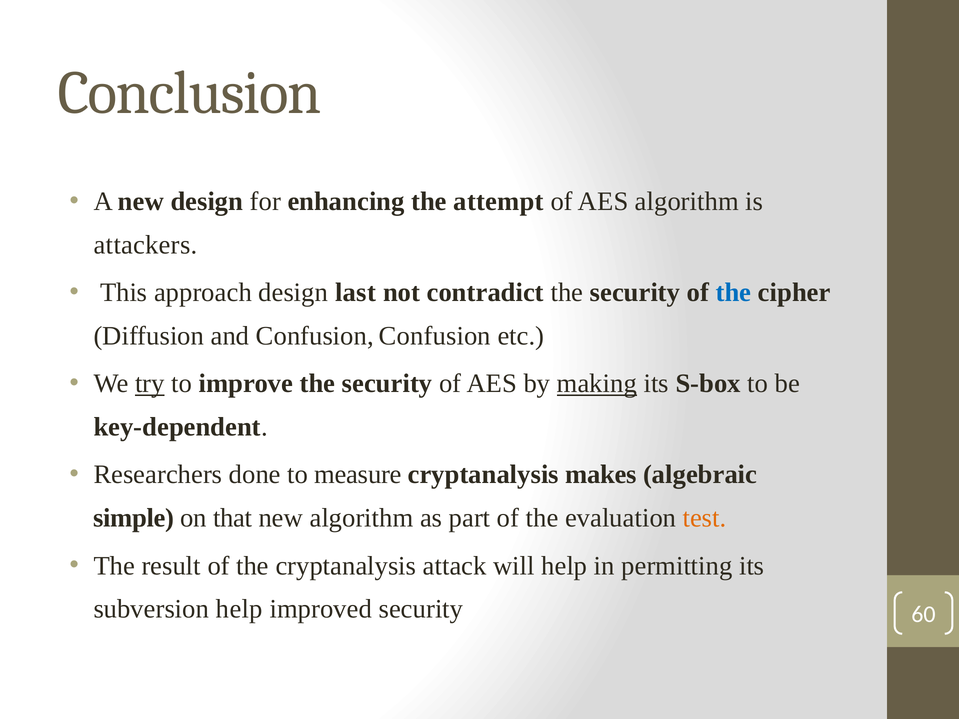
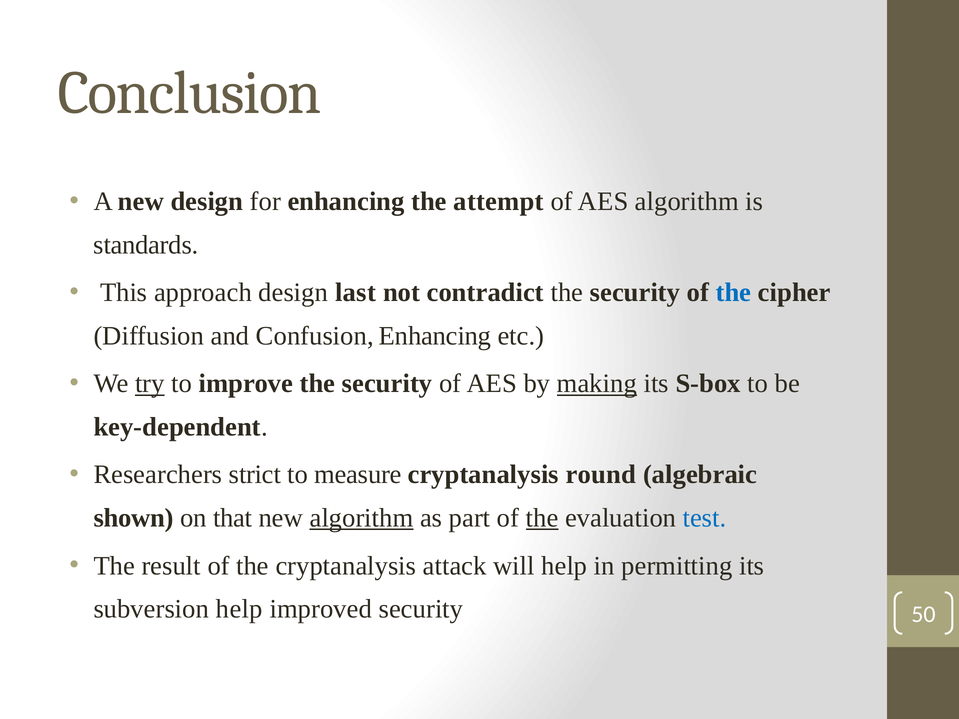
attackers: attackers -> standards
Confusion Confusion: Confusion -> Enhancing
done: done -> strict
makes: makes -> round
simple: simple -> shown
algorithm at (361, 518) underline: none -> present
the at (542, 518) underline: none -> present
test colour: orange -> blue
60: 60 -> 50
